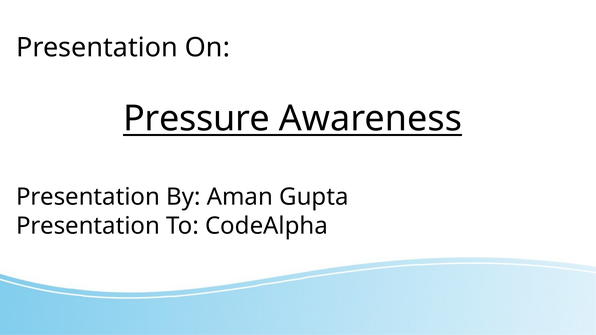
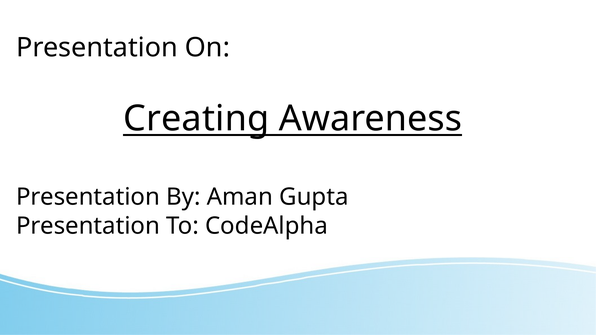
Pressure: Pressure -> Creating
